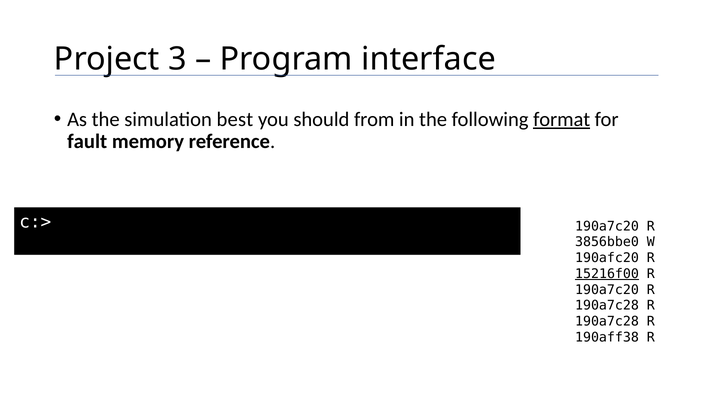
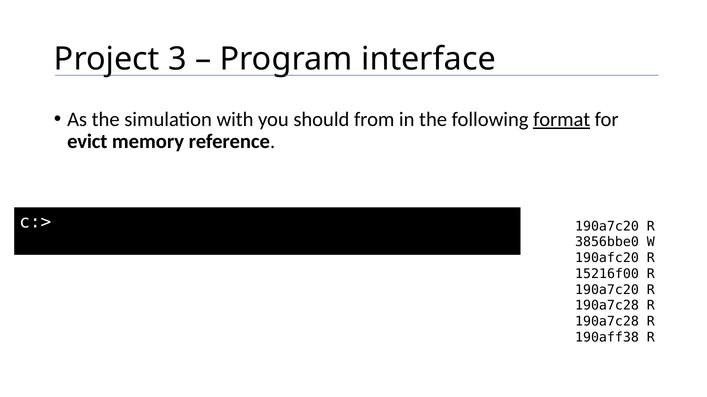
best: best -> with
fault: fault -> evict
15216f00 underline: present -> none
